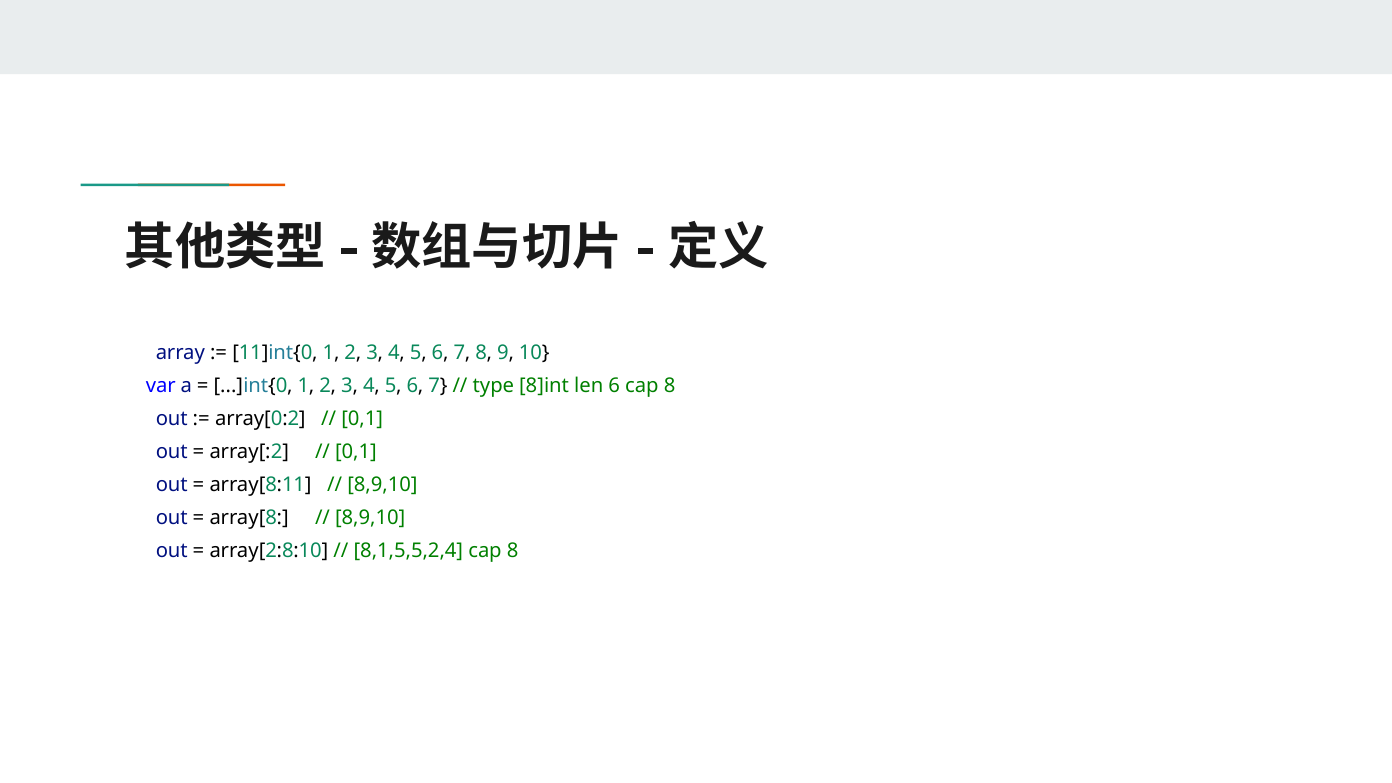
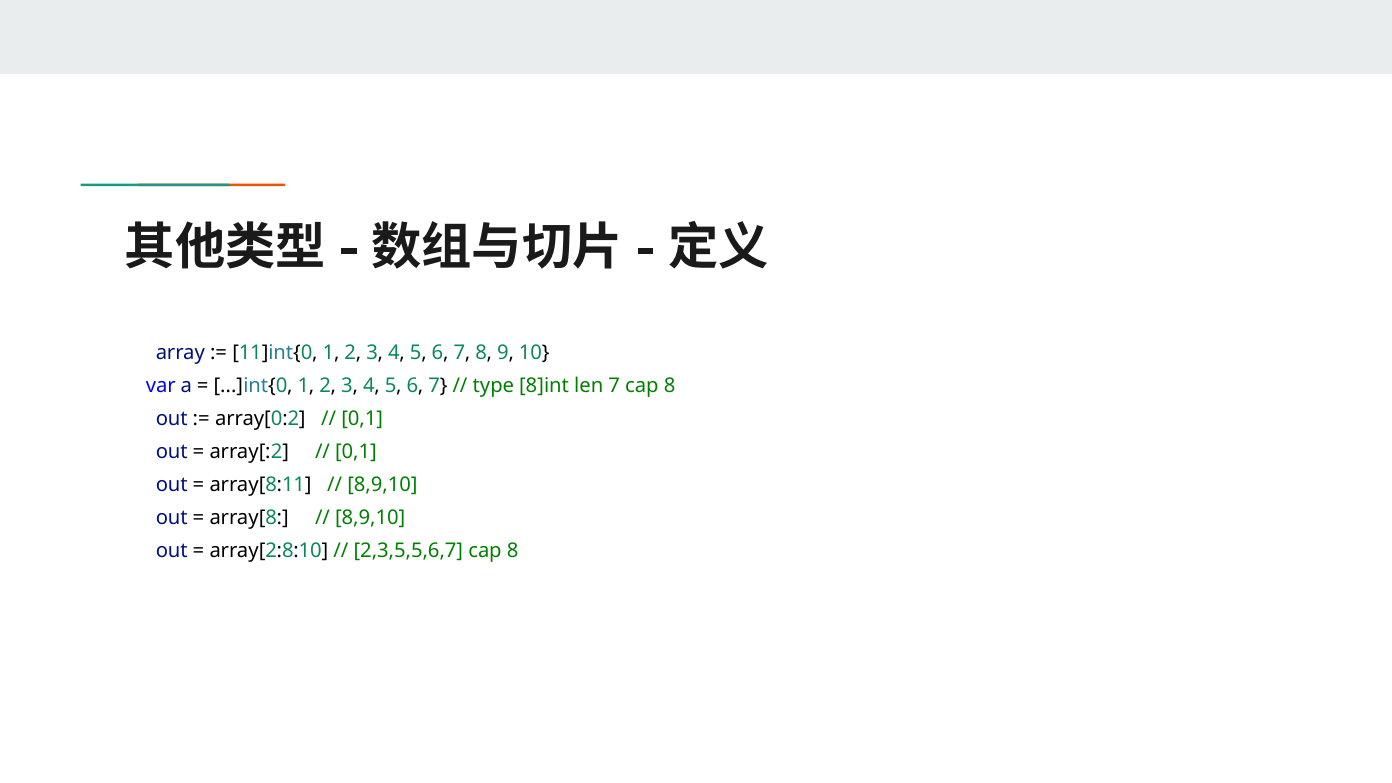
len 6: 6 -> 7
8,1,5,5,2,4: 8,1,5,5,2,4 -> 2,3,5,5,6,7
